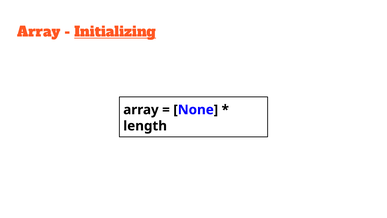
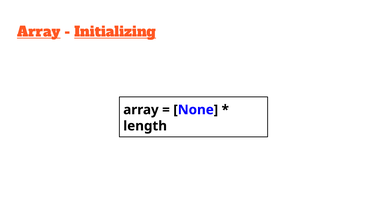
Array at (39, 32) underline: none -> present
